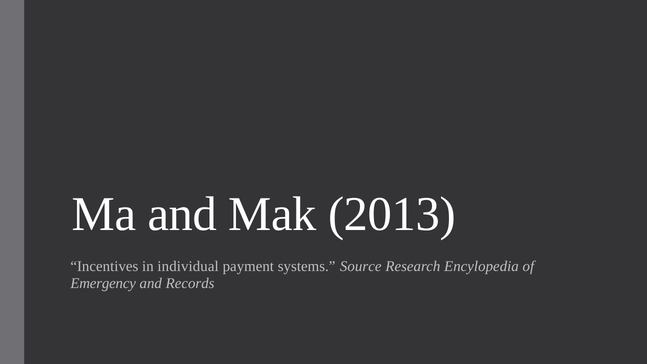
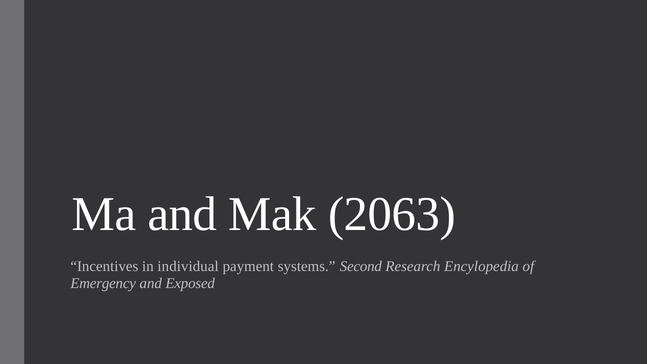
2013: 2013 -> 2063
Source: Source -> Second
Records: Records -> Exposed
